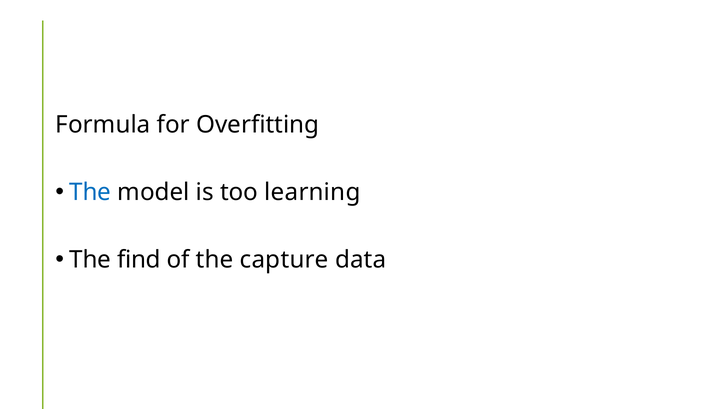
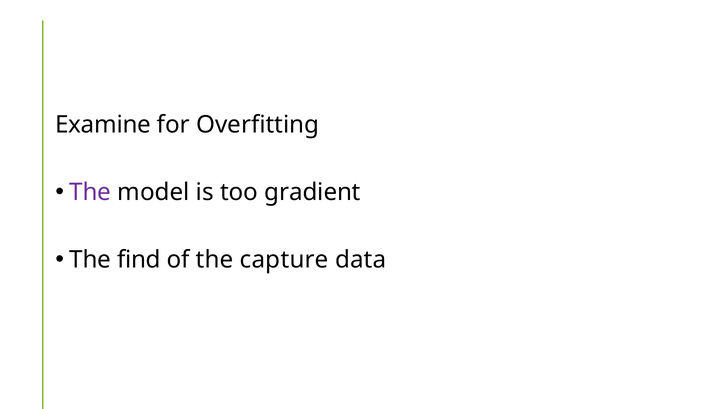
Formula: Formula -> Examine
The at (90, 192) colour: blue -> purple
learning: learning -> gradient
